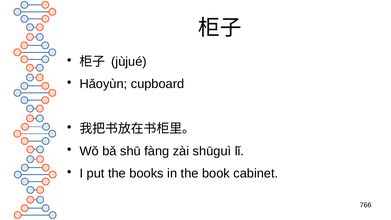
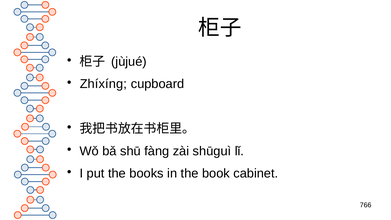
Hǎoyùn: Hǎoyùn -> Zhíxíng
